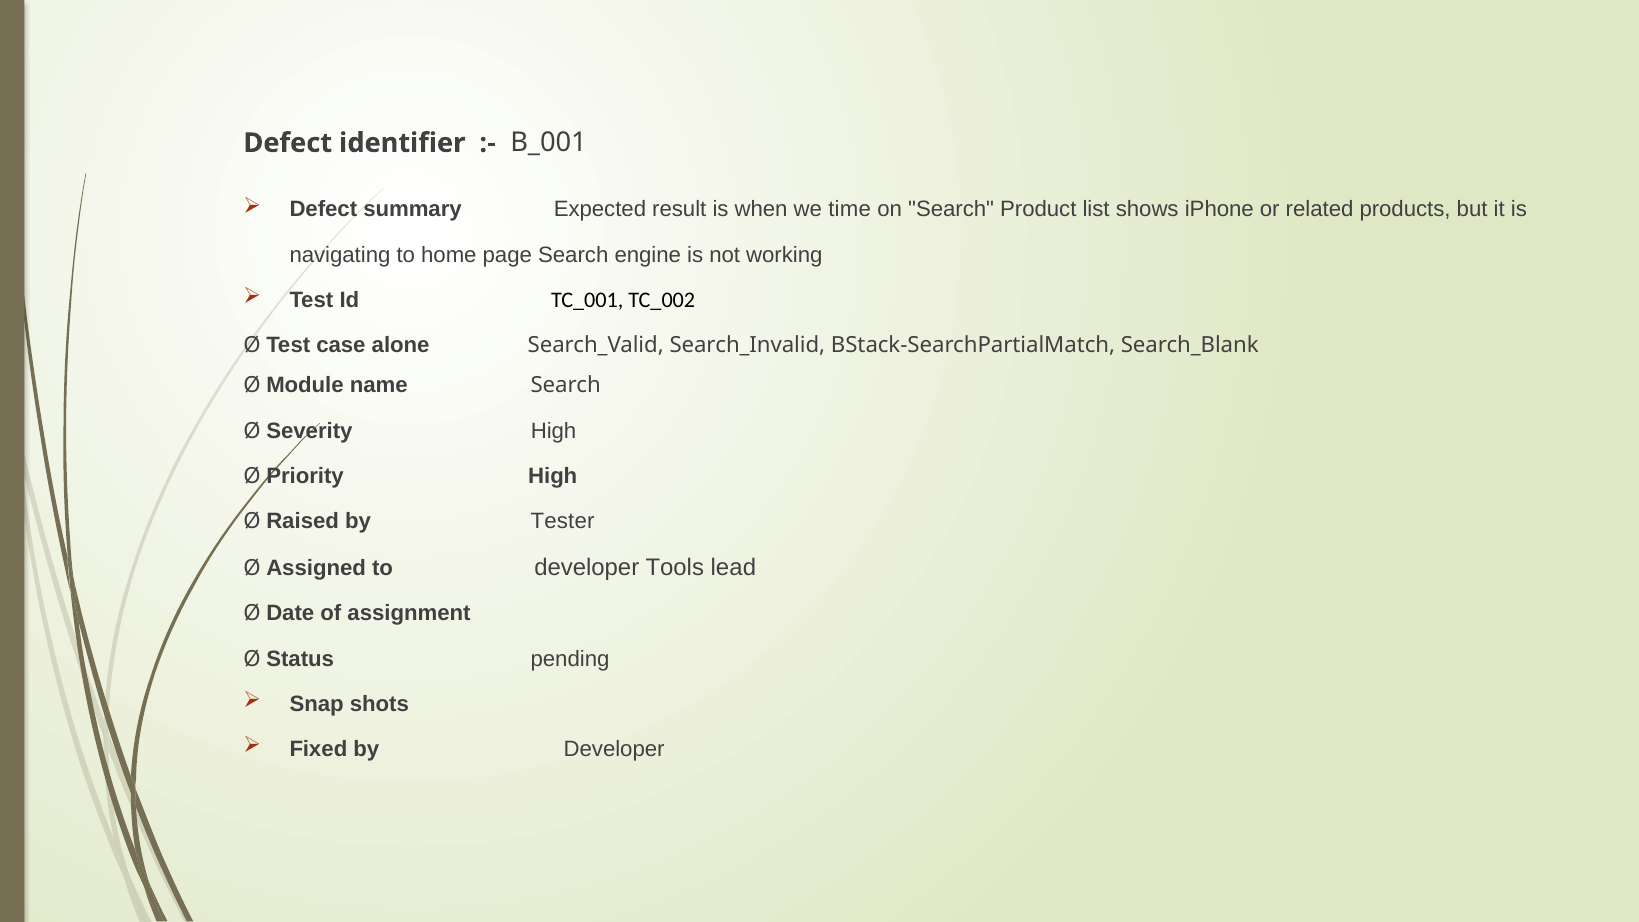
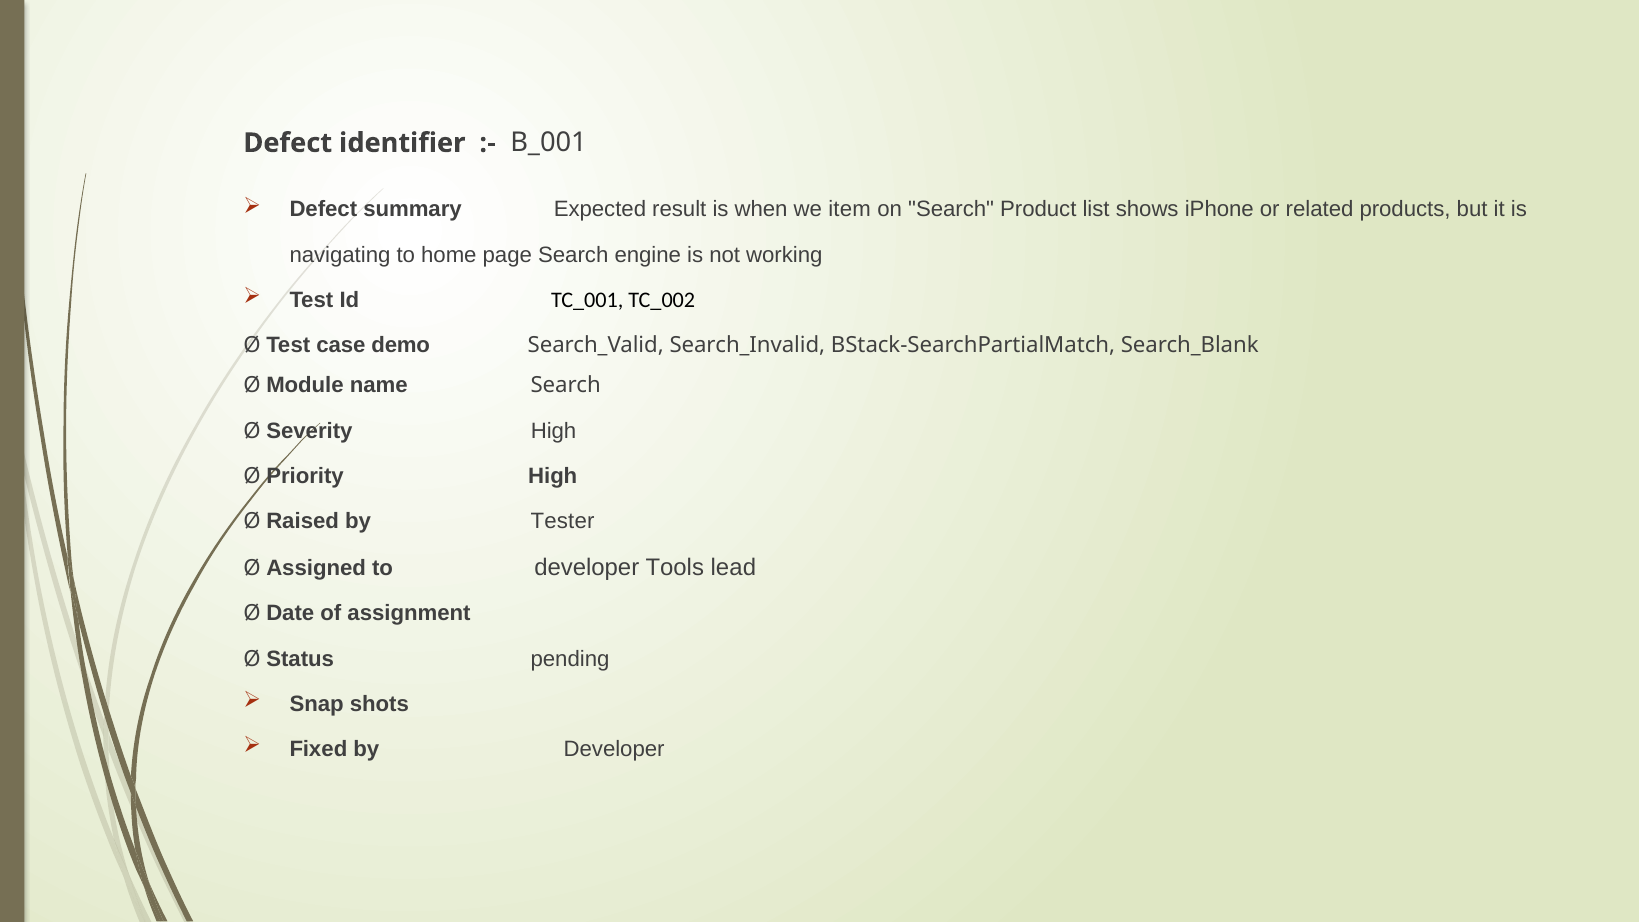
time: time -> item
alone: alone -> demo
